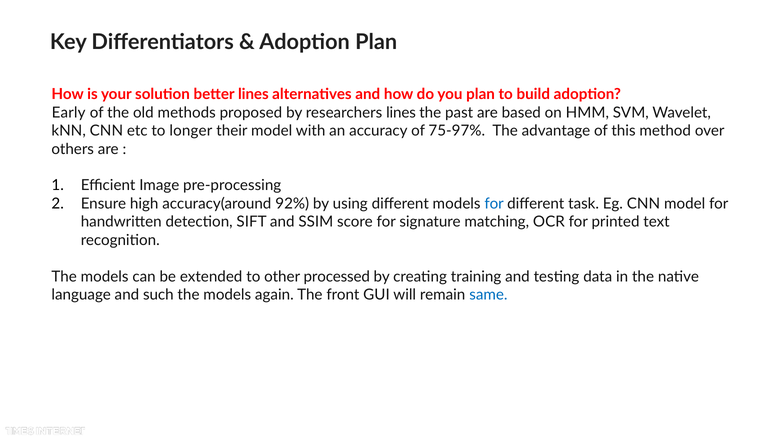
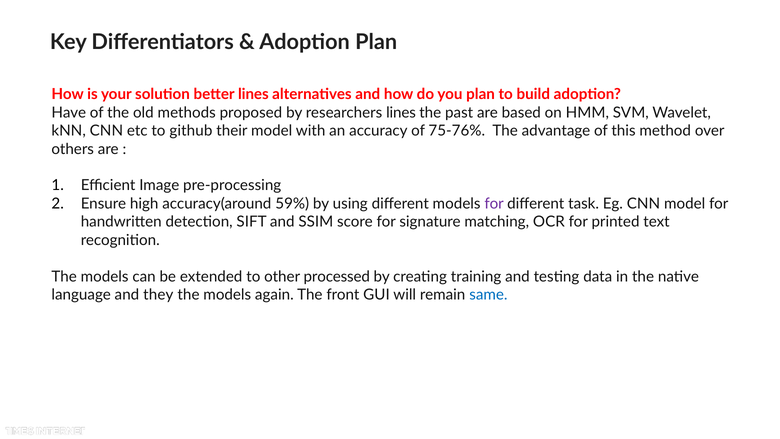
Early: Early -> Have
longer: longer -> github
75-97%: 75-97% -> 75-76%
92%: 92% -> 59%
for at (494, 204) colour: blue -> purple
such: such -> they
